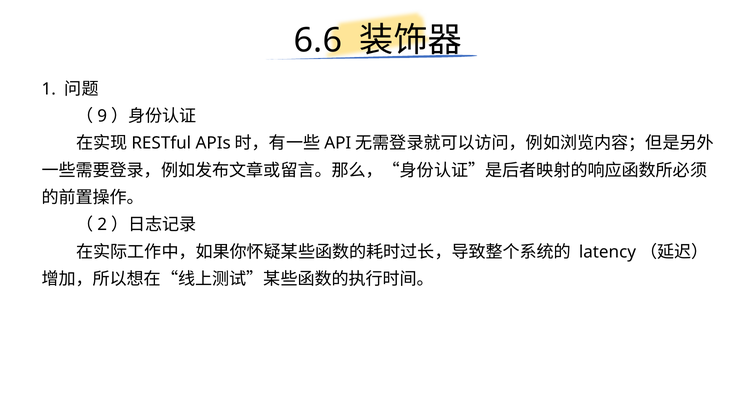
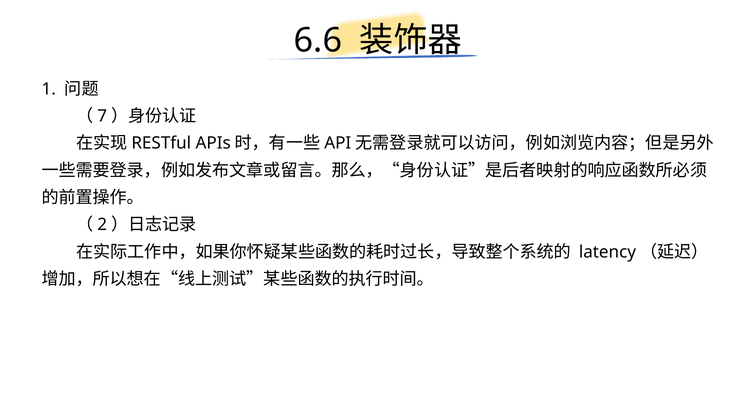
9: 9 -> 7
